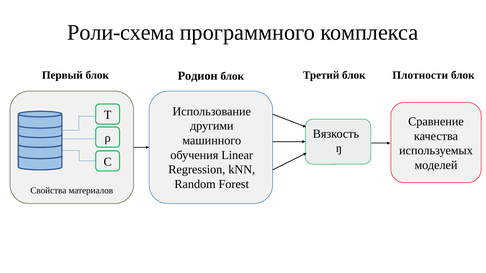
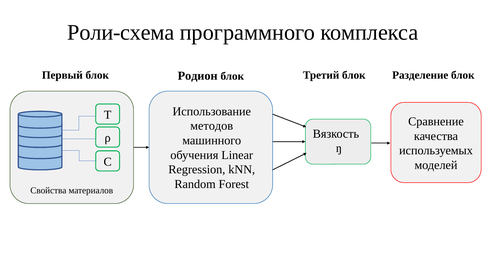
Плотности: Плотности -> Разделение
другими: другими -> методов
